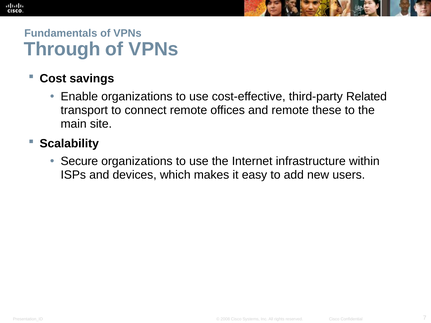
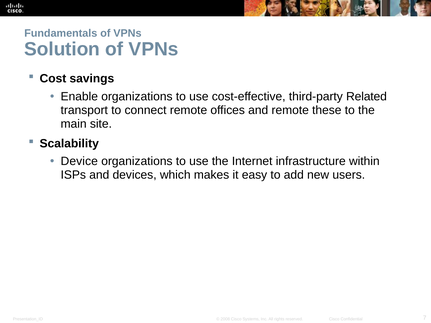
Through: Through -> Solution
Secure: Secure -> Device
